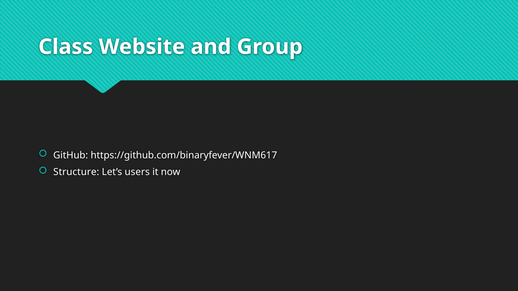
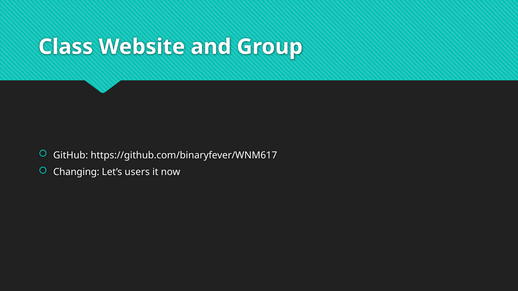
Structure: Structure -> Changing
